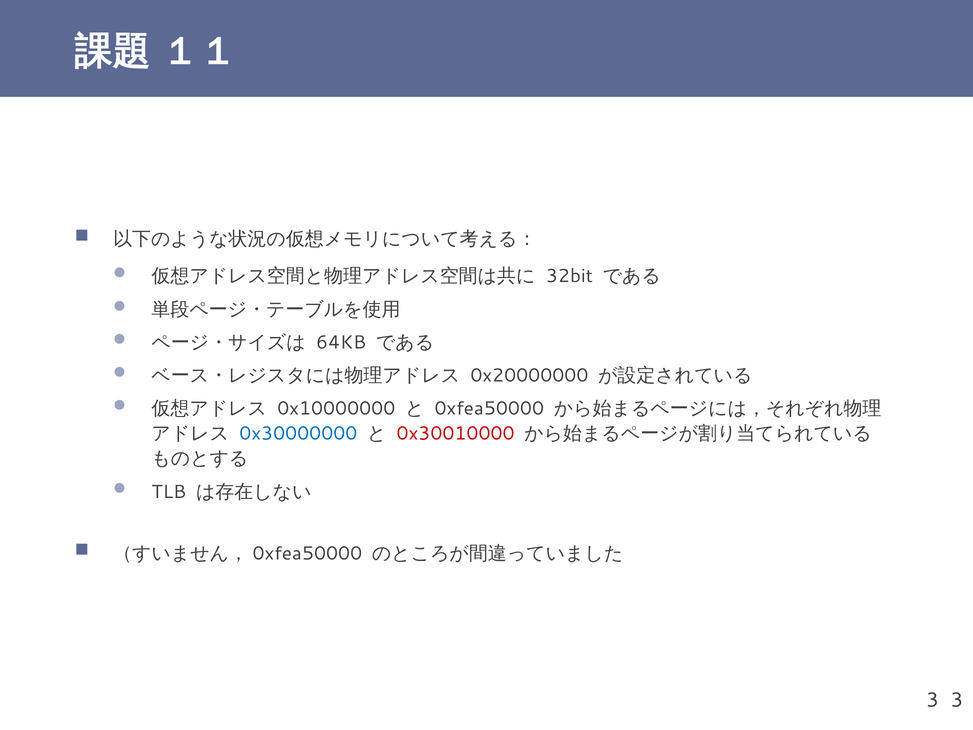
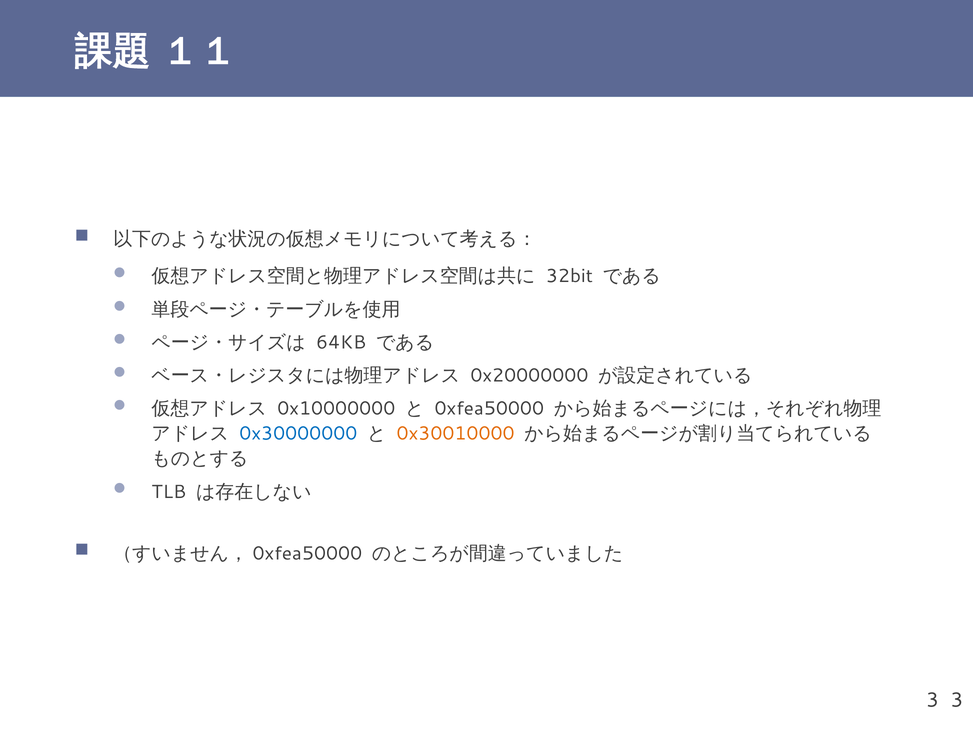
0x30010000 colour: red -> orange
